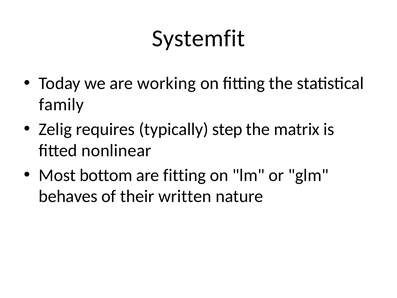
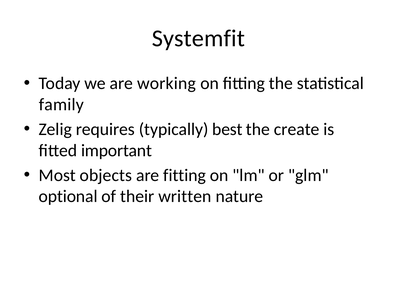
step: step -> best
matrix: matrix -> create
nonlinear: nonlinear -> important
bottom: bottom -> objects
behaves: behaves -> optional
